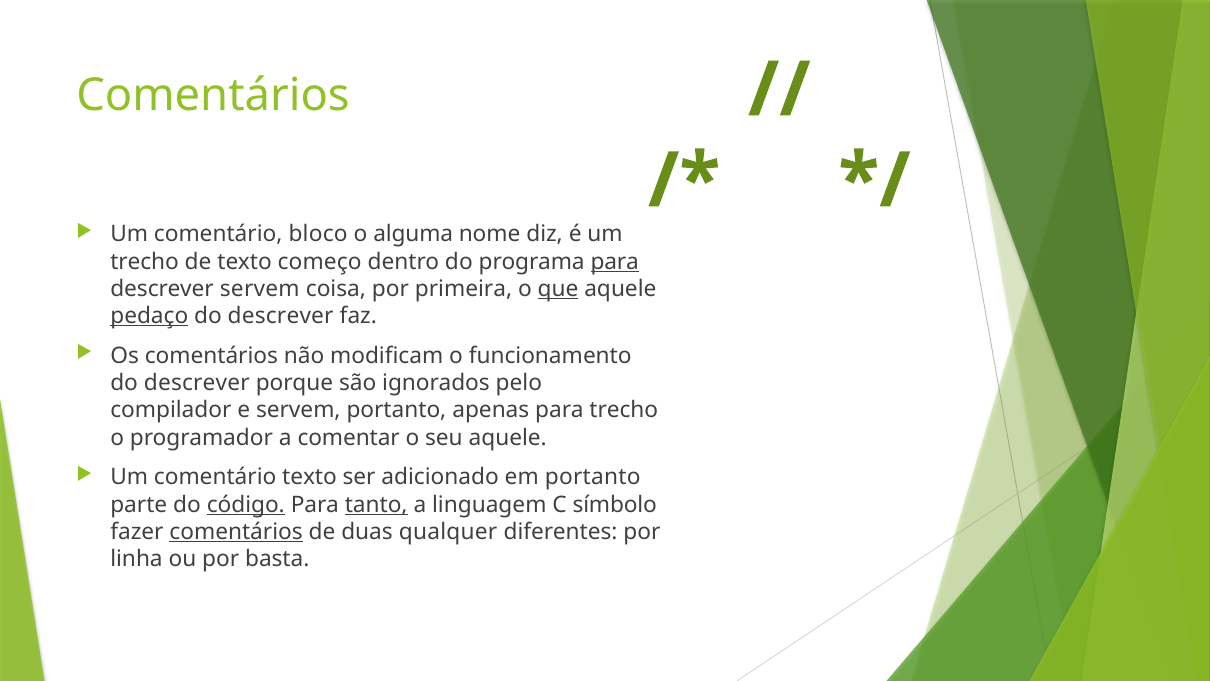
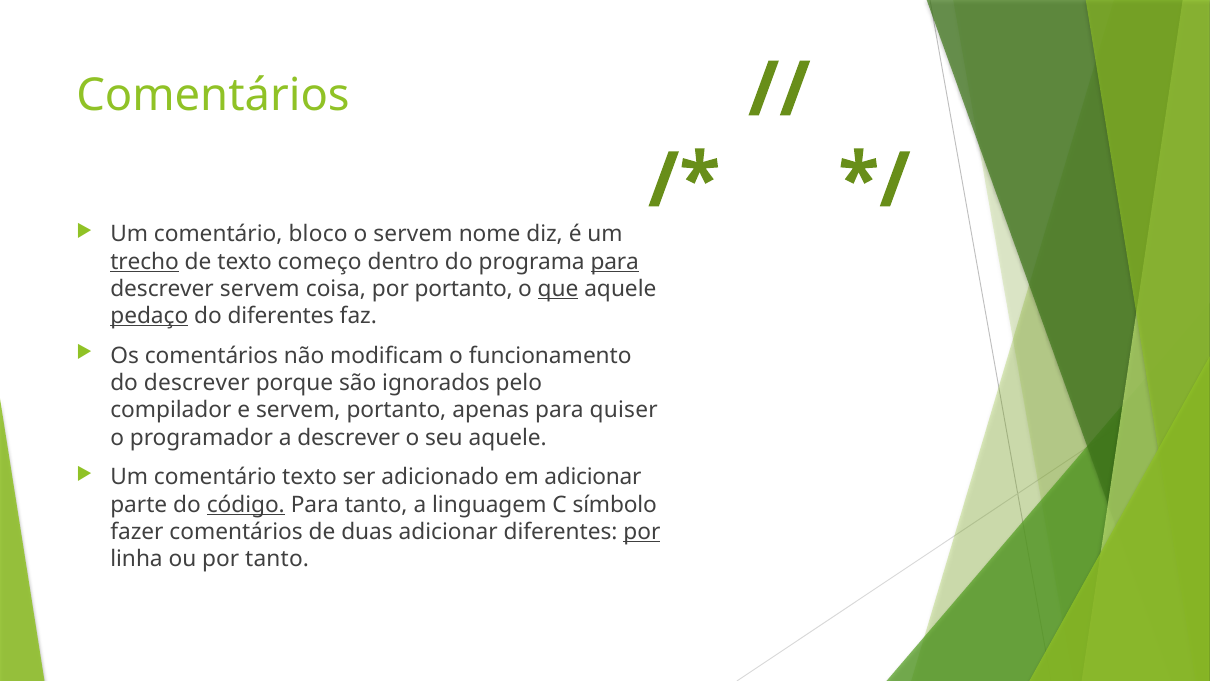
o alguma: alguma -> servem
trecho at (145, 261) underline: none -> present
por primeira: primeira -> portanto
descrever at (281, 316): descrever -> diferentes
para trecho: trecho -> quiser
a comentar: comentar -> descrever
em portanto: portanto -> adicionar
tanto at (376, 504) underline: present -> none
comentários at (236, 532) underline: present -> none
duas qualquer: qualquer -> adicionar
por at (642, 532) underline: none -> present
por basta: basta -> tanto
